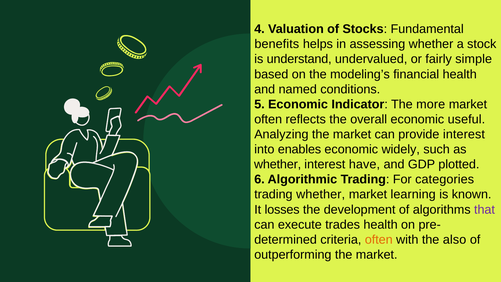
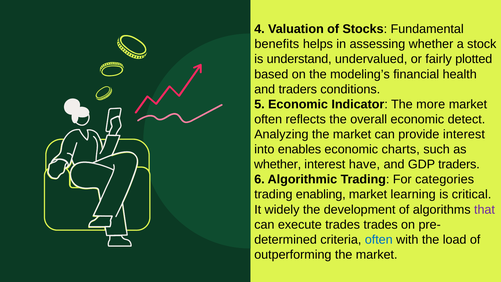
simple: simple -> plotted
and named: named -> traders
useful: useful -> detect
widely: widely -> charts
GDP plotted: plotted -> traders
trading whether: whether -> enabling
known: known -> critical
losses: losses -> widely
trades health: health -> trades
often at (379, 239) colour: orange -> blue
also: also -> load
